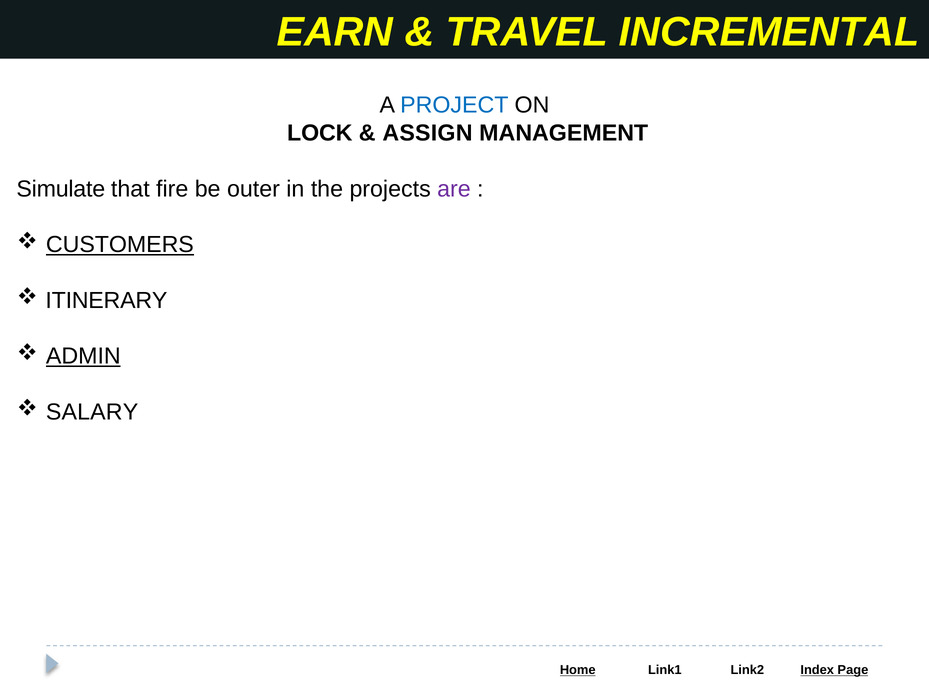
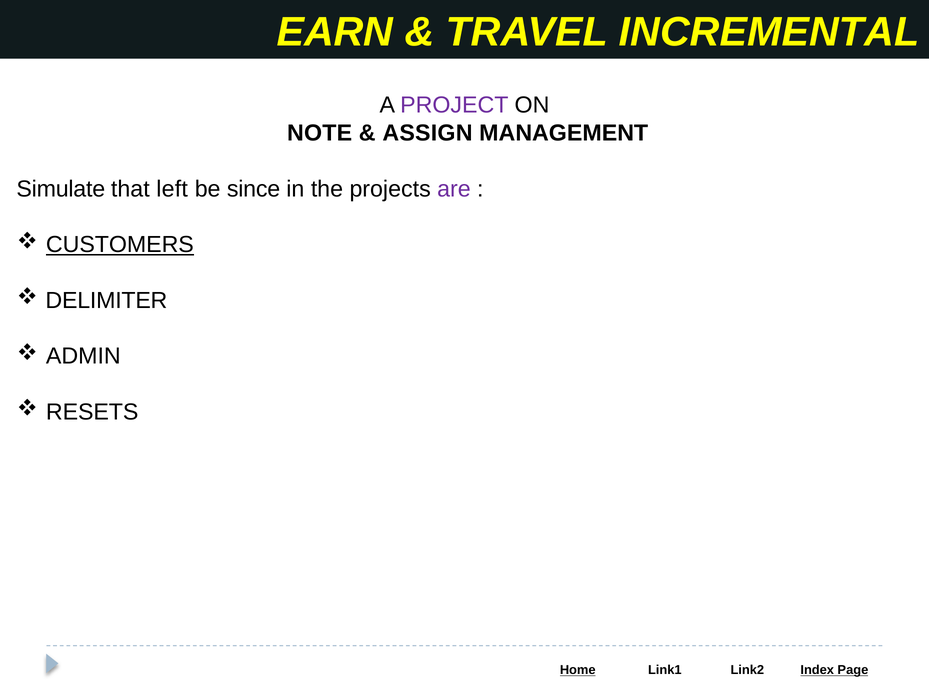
PROJECT colour: blue -> purple
LOCK: LOCK -> NOTE
fire: fire -> left
outer: outer -> since
ITINERARY: ITINERARY -> DELIMITER
ADMIN underline: present -> none
SALARY: SALARY -> RESETS
